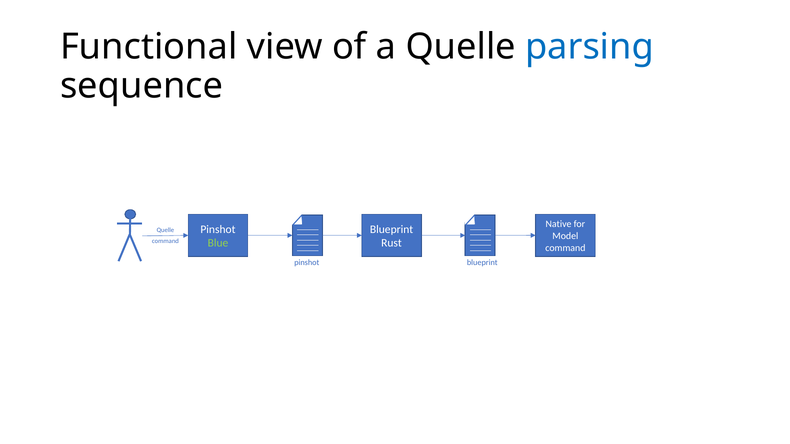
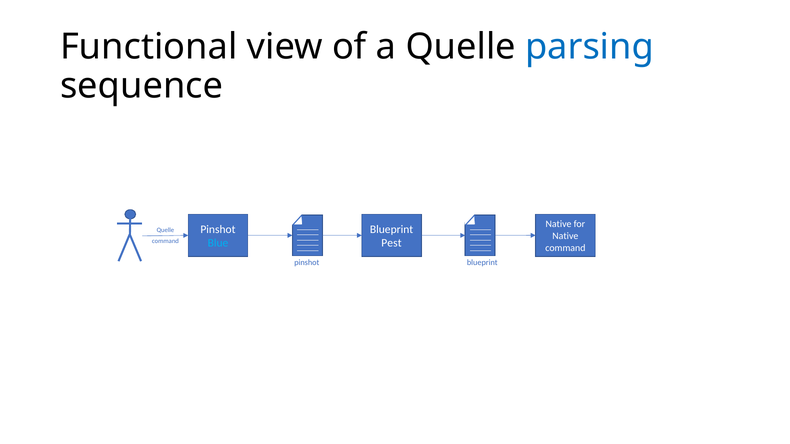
Model at (565, 236): Model -> Native
Blue colour: light green -> light blue
Rust: Rust -> Pest
